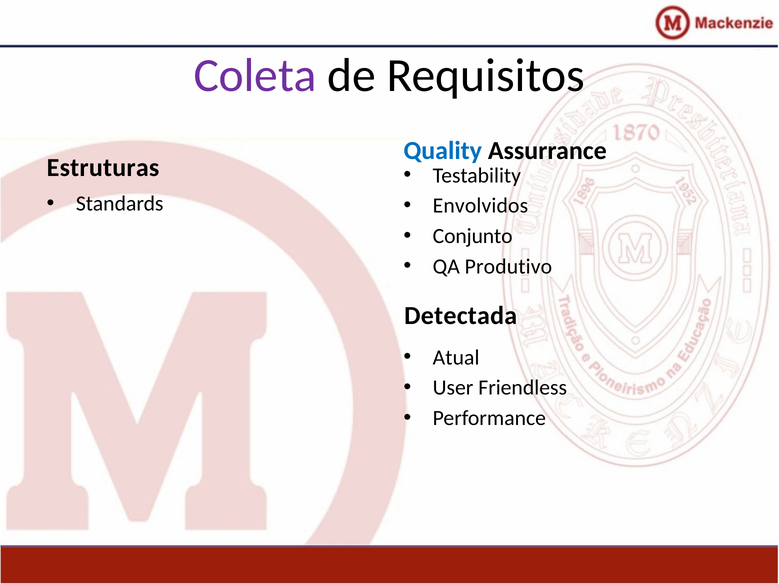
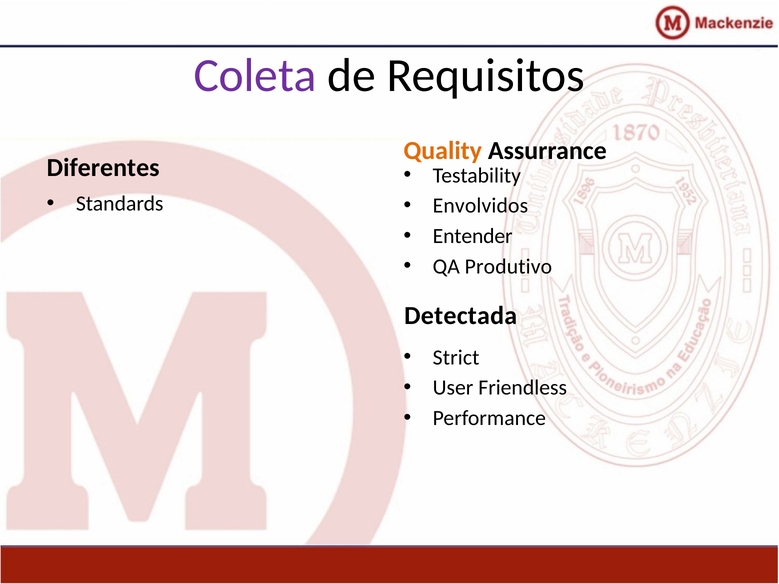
Quality colour: blue -> orange
Estruturas: Estruturas -> Diferentes
Conjunto: Conjunto -> Entender
Atual: Atual -> Strict
